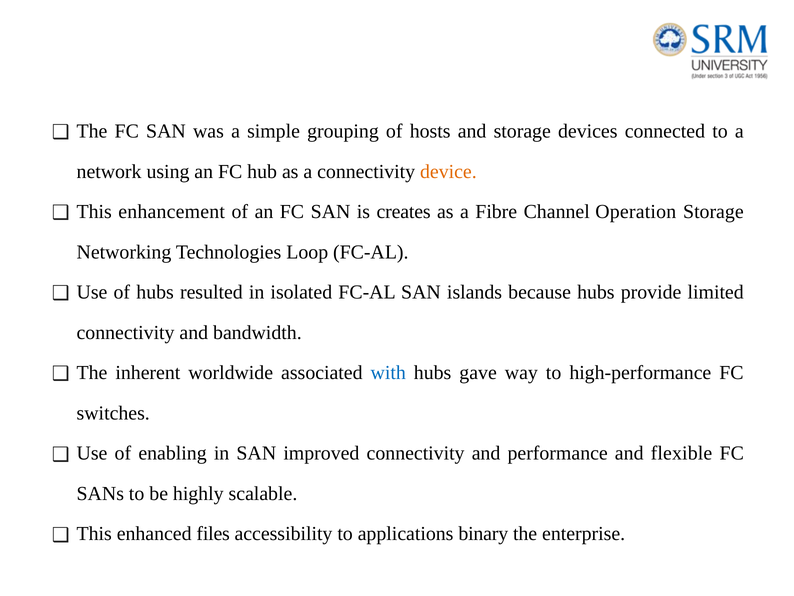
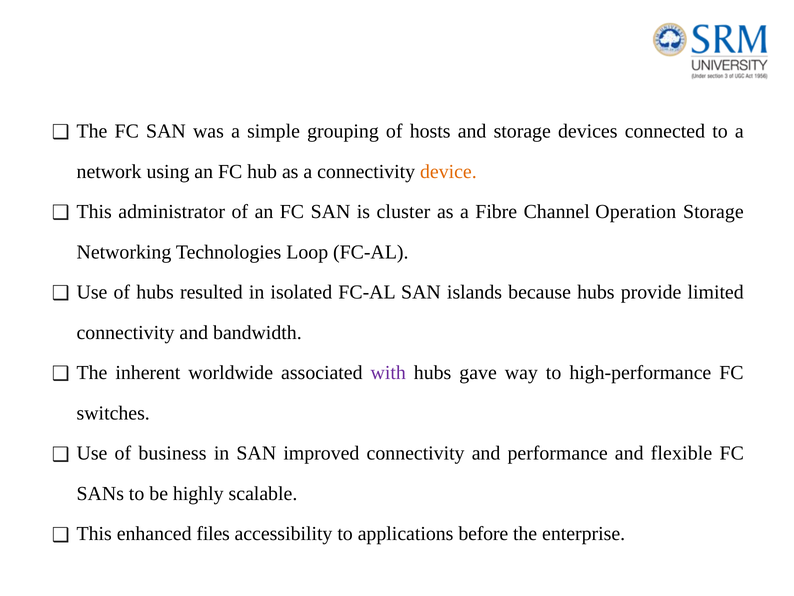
enhancement: enhancement -> administrator
creates: creates -> cluster
with colour: blue -> purple
enabling: enabling -> business
binary: binary -> before
